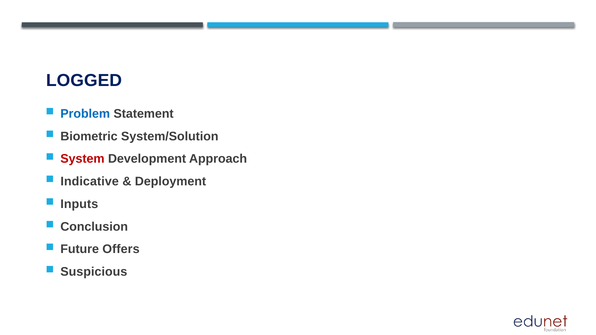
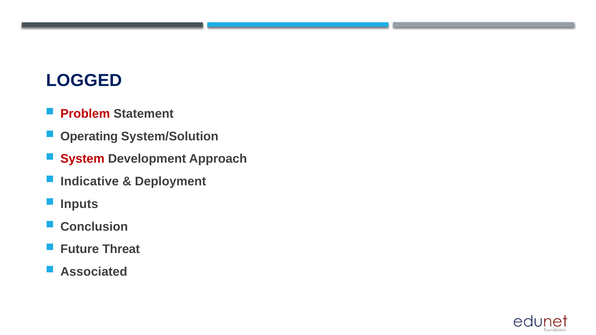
Problem colour: blue -> red
Biometric: Biometric -> Operating
Offers: Offers -> Threat
Suspicious: Suspicious -> Associated
